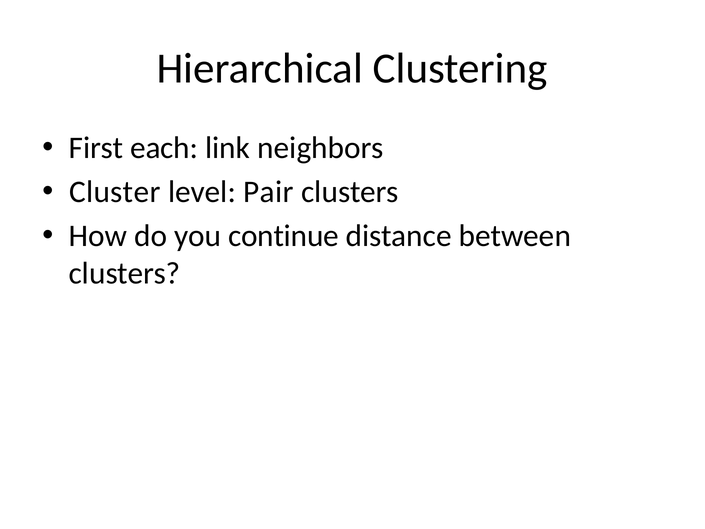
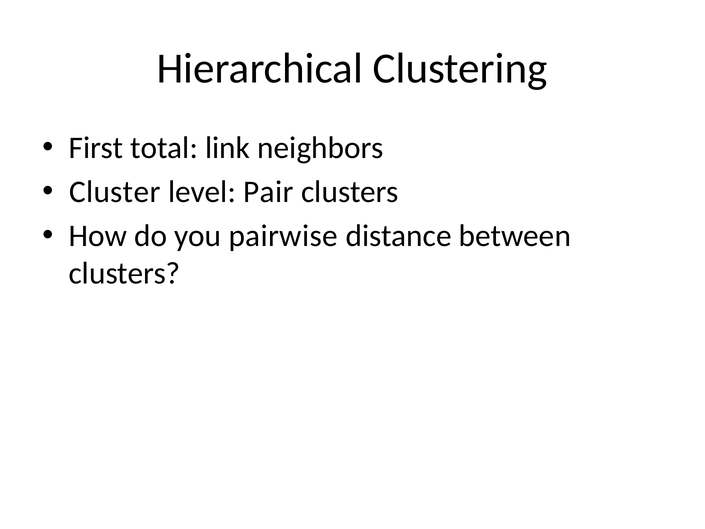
each: each -> total
continue: continue -> pairwise
